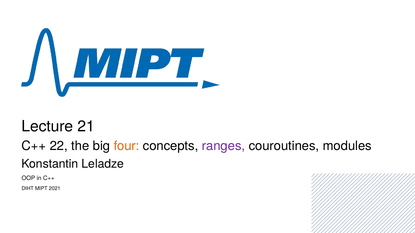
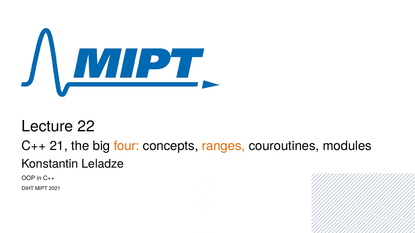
21: 21 -> 22
22: 22 -> 21
ranges colour: purple -> orange
